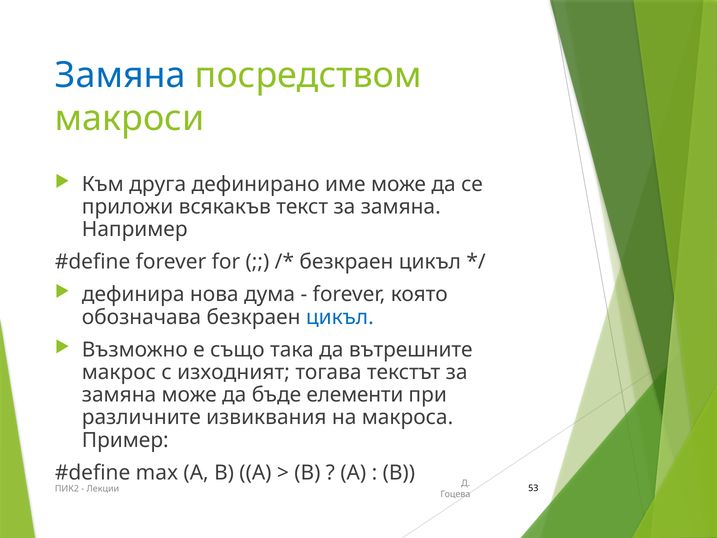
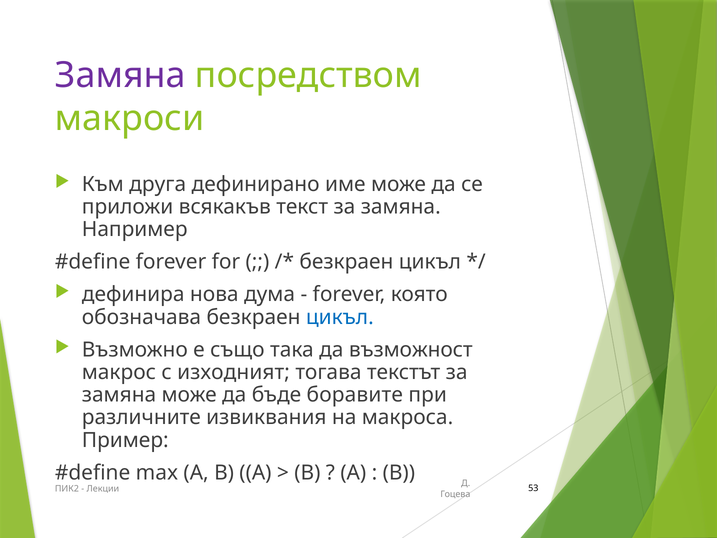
Замяна at (120, 75) colour: blue -> purple
вътрешните: вътрешните -> възможност
елементи: елементи -> боравите
